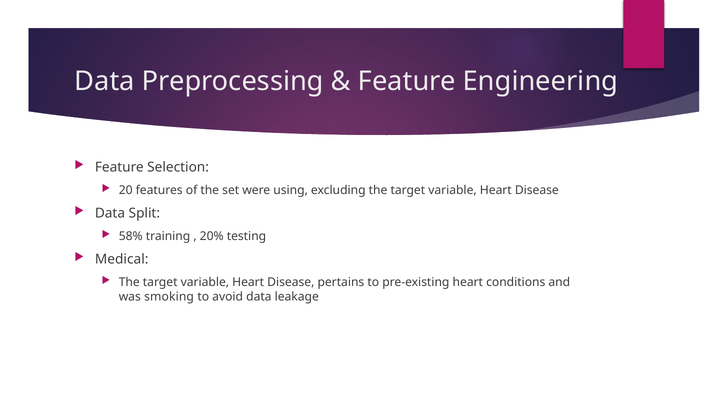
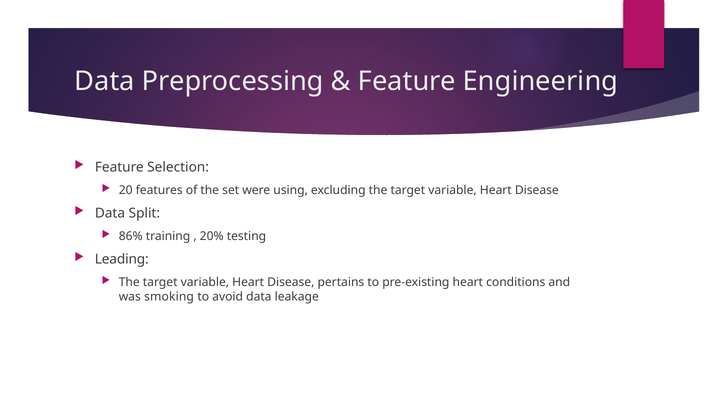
58%: 58% -> 86%
Medical: Medical -> Leading
